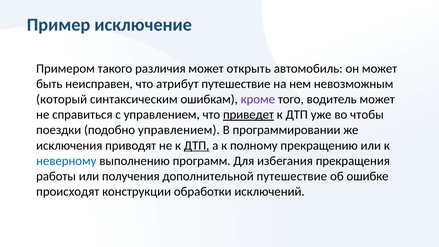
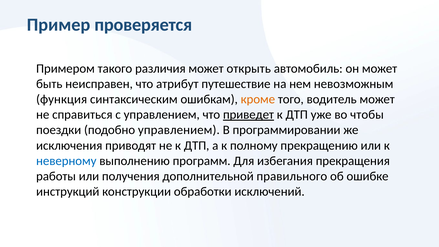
исключение: исключение -> проверяется
который: который -> функция
кроме colour: purple -> orange
ДТП at (197, 145) underline: present -> none
дополнительной путешествие: путешествие -> правильного
происходят: происходят -> инструкций
